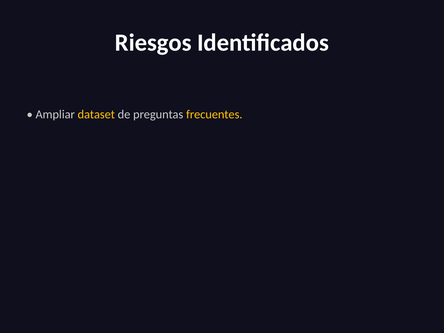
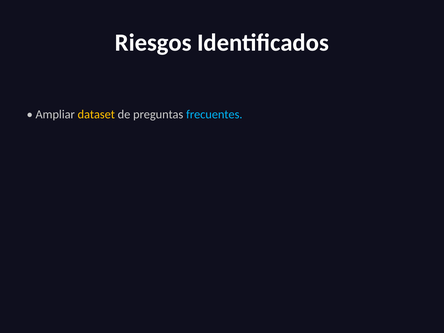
frecuentes colour: yellow -> light blue
